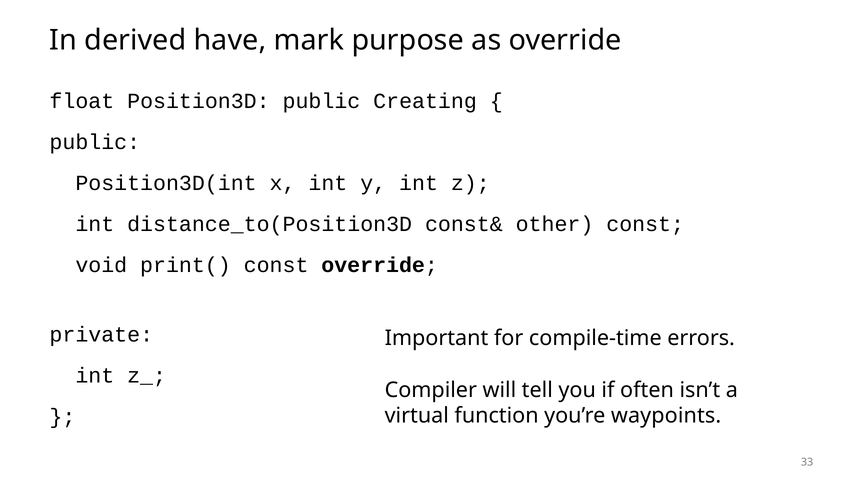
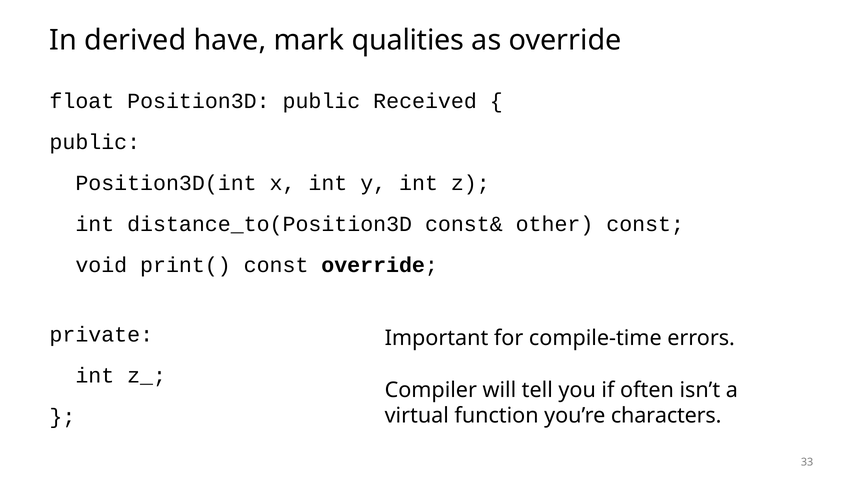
purpose: purpose -> qualities
Creating: Creating -> Received
waypoints: waypoints -> characters
